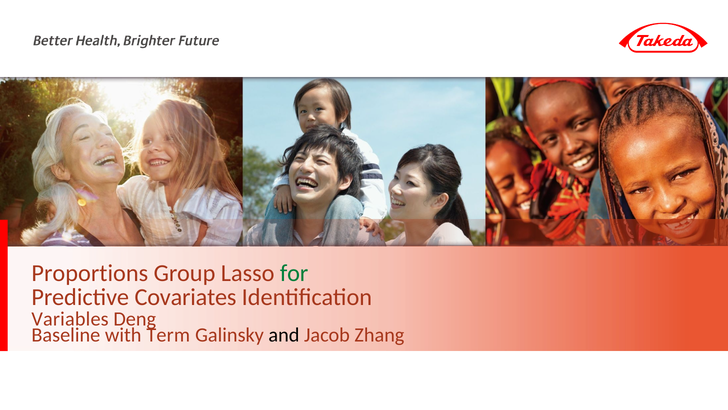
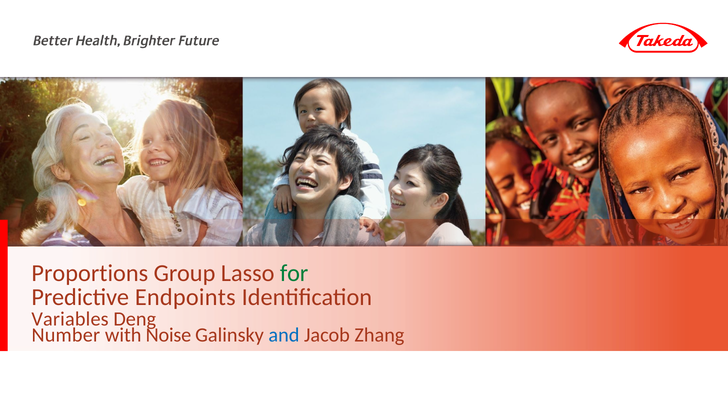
Covariates: Covariates -> Endpoints
Baseline: Baseline -> Number
Term: Term -> Noise
and colour: black -> blue
